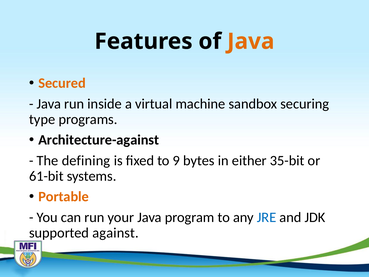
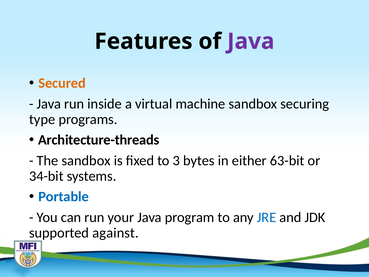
Java at (251, 41) colour: orange -> purple
Architecture-against: Architecture-against -> Architecture-threads
The defining: defining -> sandbox
9: 9 -> 3
35-bit: 35-bit -> 63-bit
61-bit: 61-bit -> 34-bit
Portable colour: orange -> blue
